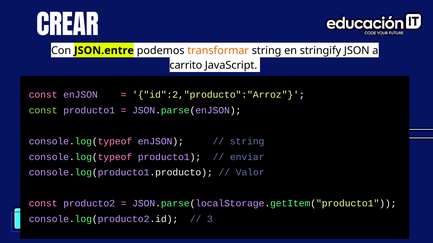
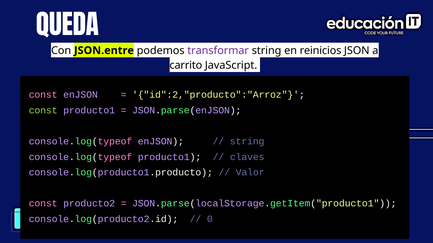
CREAR: CREAR -> QUEDA
transformar colour: orange -> purple
stringify: stringify -> reinicios
enviar: enviar -> claves
3: 3 -> 0
